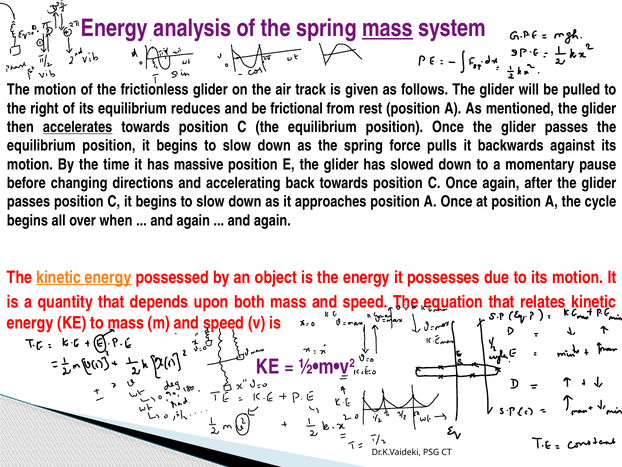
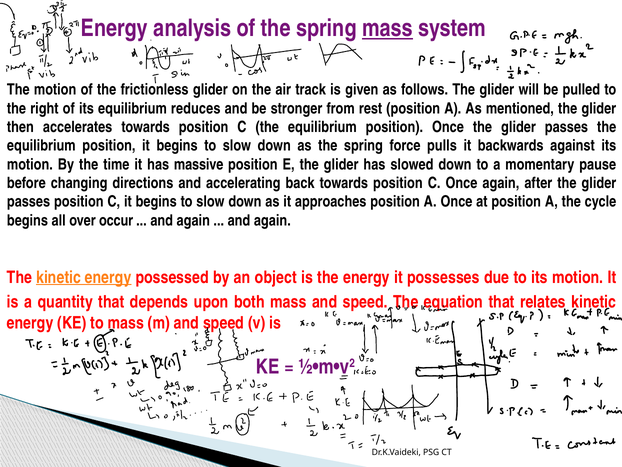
frictional: frictional -> stronger
accelerates underline: present -> none
when: when -> occur
